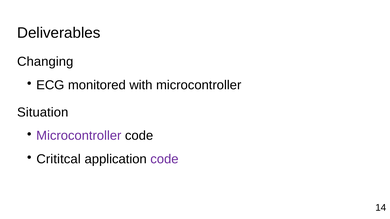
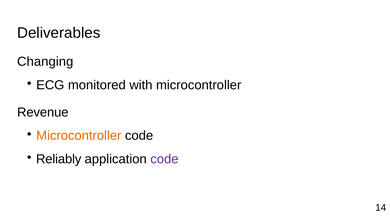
Situation: Situation -> Revenue
Microcontroller at (79, 136) colour: purple -> orange
Crititcal: Crititcal -> Reliably
